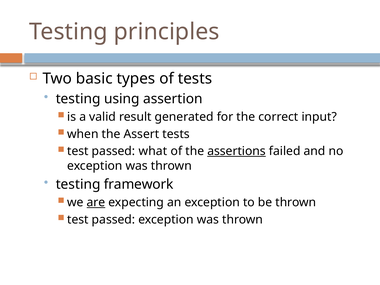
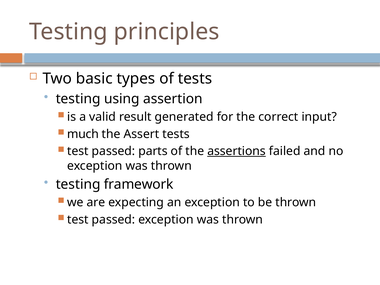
when: when -> much
what: what -> parts
are underline: present -> none
